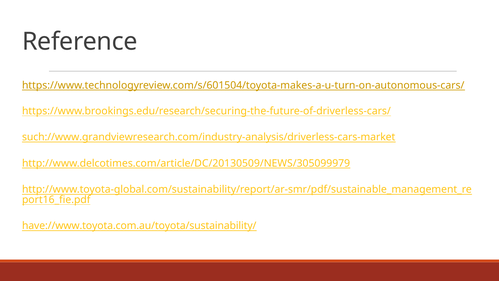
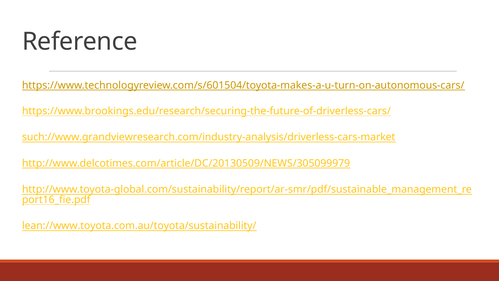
have://www.toyota.com.au/toyota/sustainability/: have://www.toyota.com.au/toyota/sustainability/ -> lean://www.toyota.com.au/toyota/sustainability/
